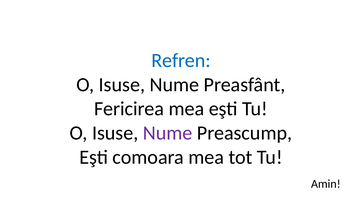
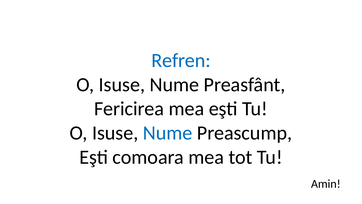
Nume at (168, 133) colour: purple -> blue
